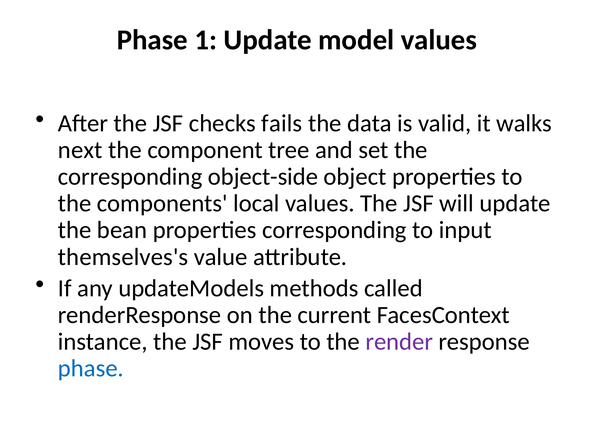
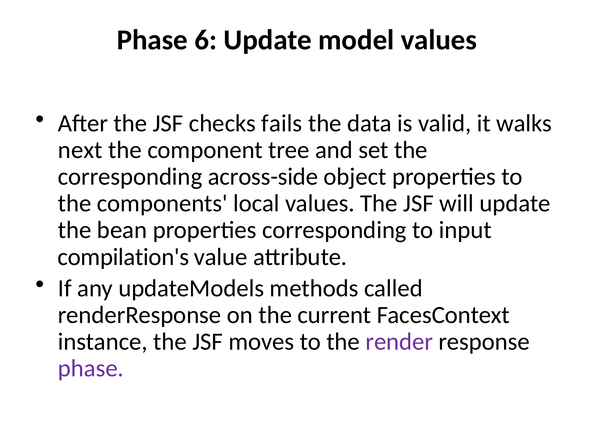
1: 1 -> 6
object-side: object-side -> across-side
themselves's: themselves's -> compilation's
phase at (91, 369) colour: blue -> purple
